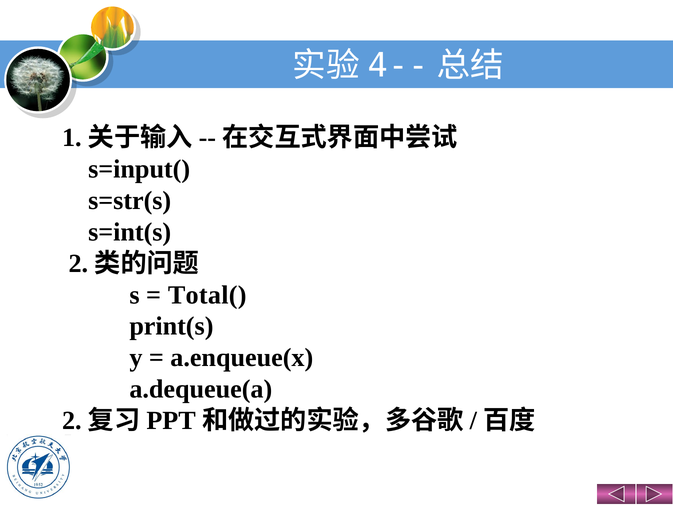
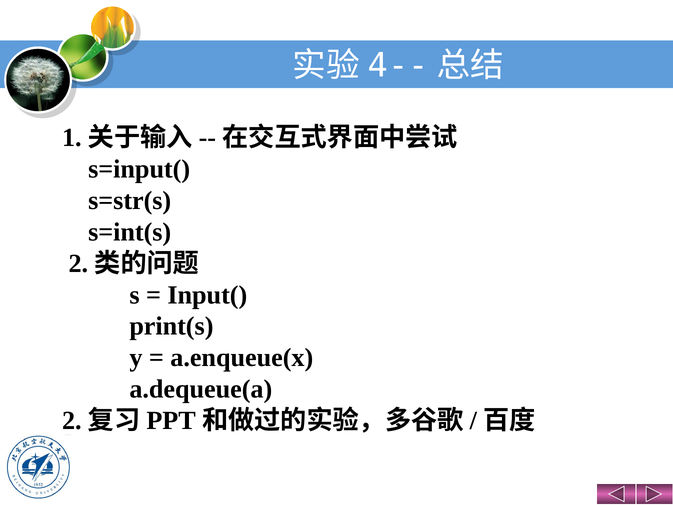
Total(: Total( -> Input(
